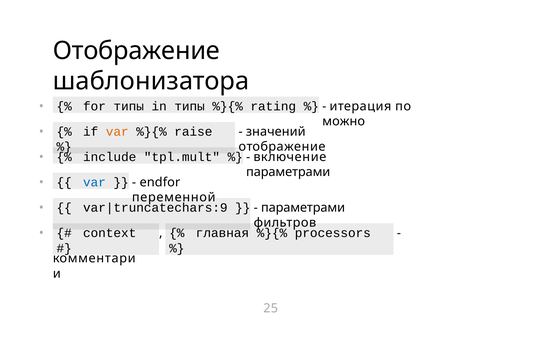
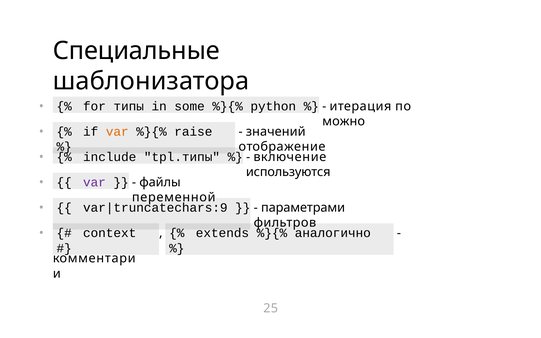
Отображение at (136, 51): Отображение -> Специальные
in типы: типы -> some
rating: rating -> python
tpl.mult: tpl.mult -> tpl.типы
параметрами at (288, 172): параметрами -> используются
var at (94, 182) colour: blue -> purple
endfor: endfor -> файлы
главная: главная -> extends
processors: processors -> аналогично
